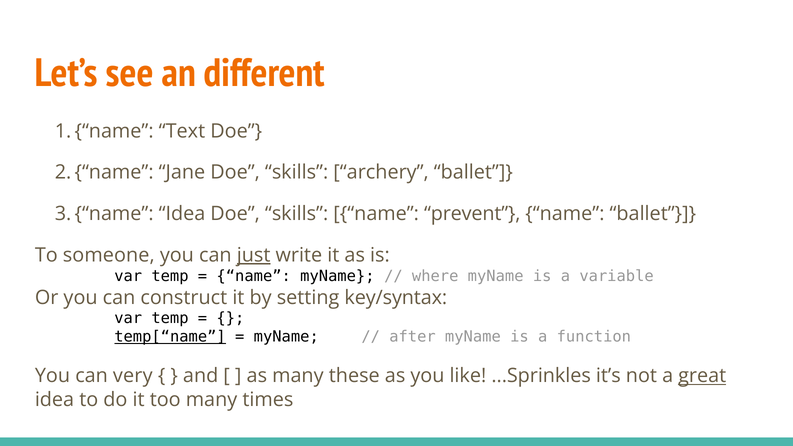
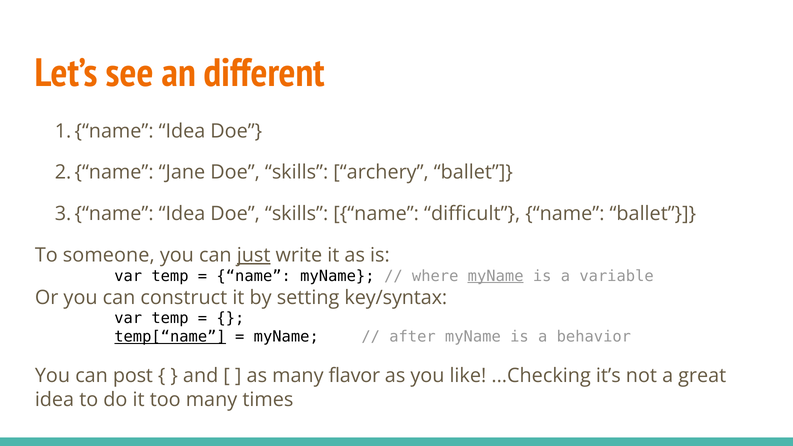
Text at (182, 131): Text -> Idea
prevent: prevent -> difficult
myName at (496, 276) underline: none -> present
function: function -> behavior
very: very -> post
these: these -> flavor
...Sprinkles: ...Sprinkles -> ...Checking
great underline: present -> none
